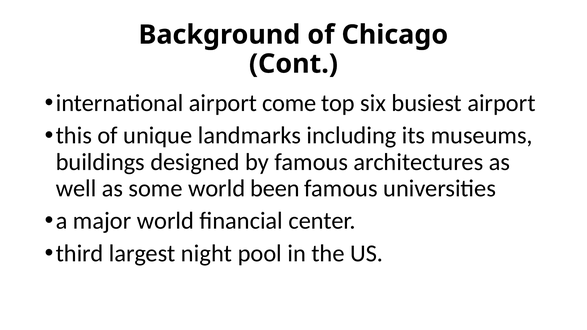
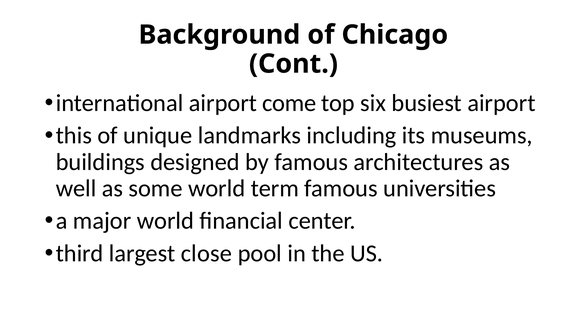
been: been -> term
night: night -> close
